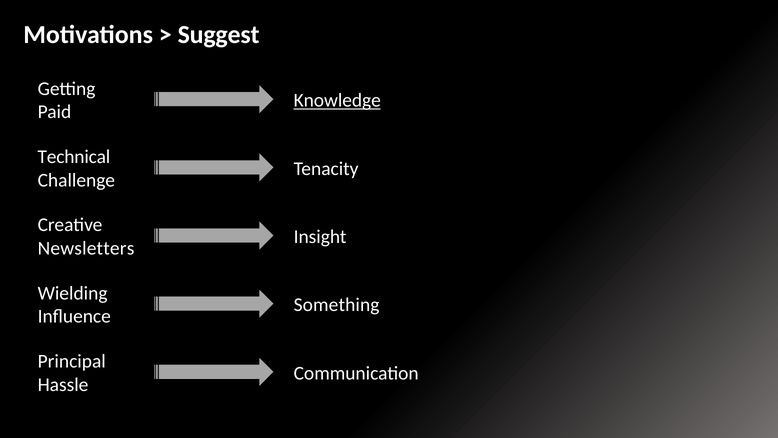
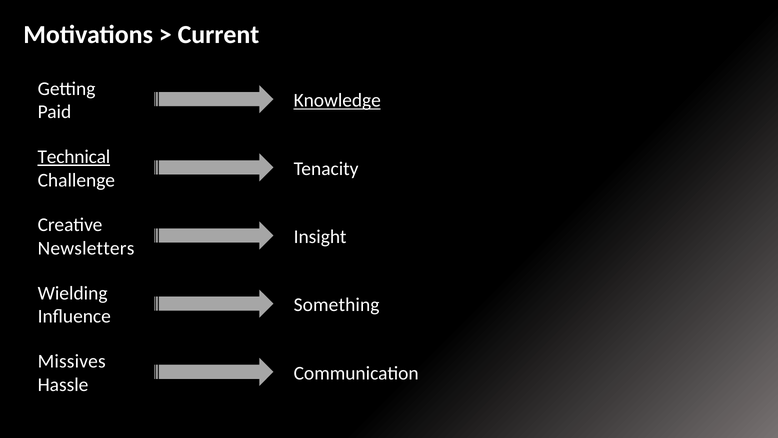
Suggest: Suggest -> Current
Technical underline: none -> present
Principal: Principal -> Missives
